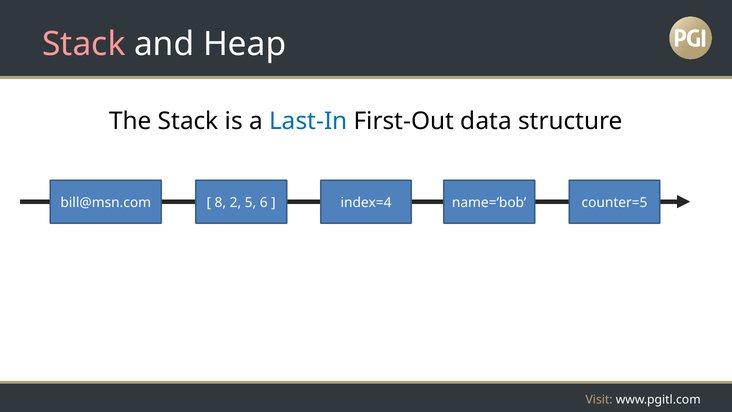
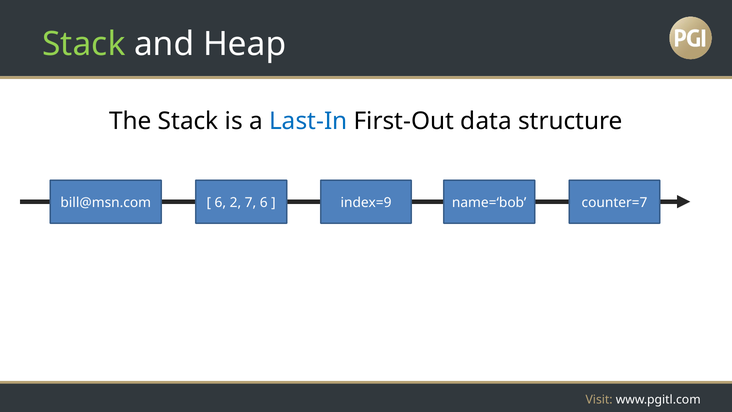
Stack at (84, 44) colour: pink -> light green
index=4: index=4 -> index=9
counter=5: counter=5 -> counter=7
8 at (220, 203): 8 -> 6
5: 5 -> 7
